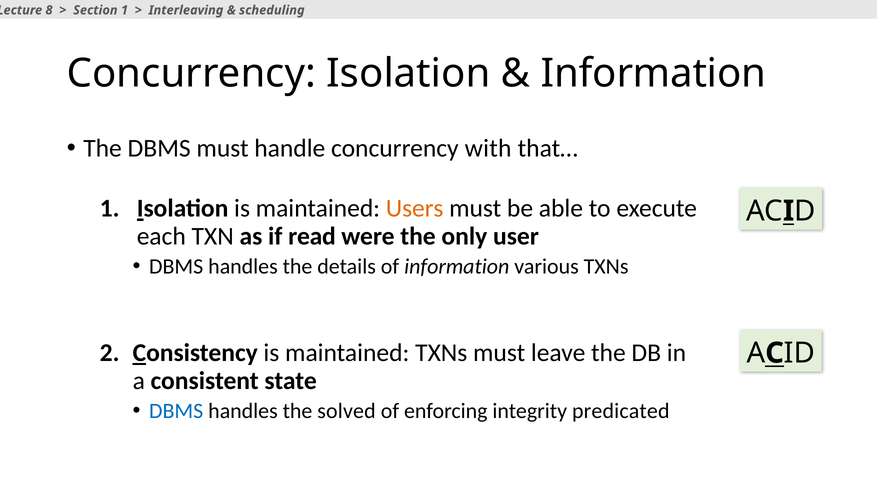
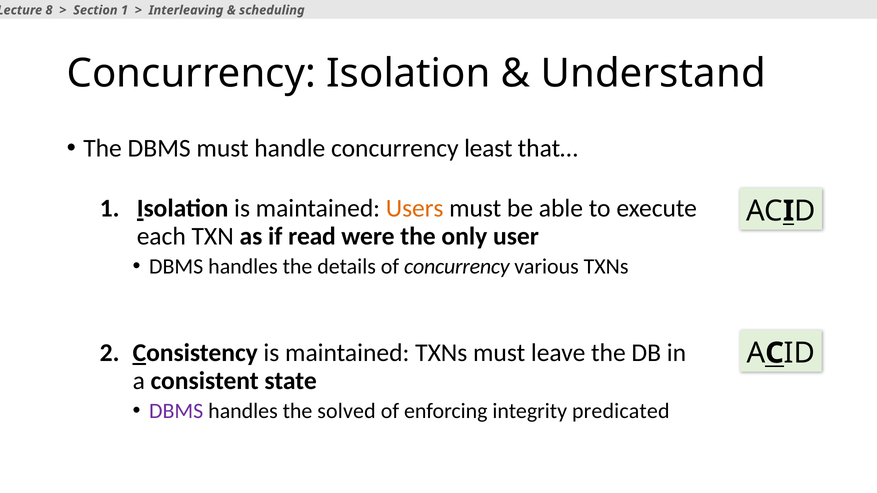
Information at (653, 74): Information -> Understand
with: with -> least
of information: information -> concurrency
DBMS at (176, 411) colour: blue -> purple
